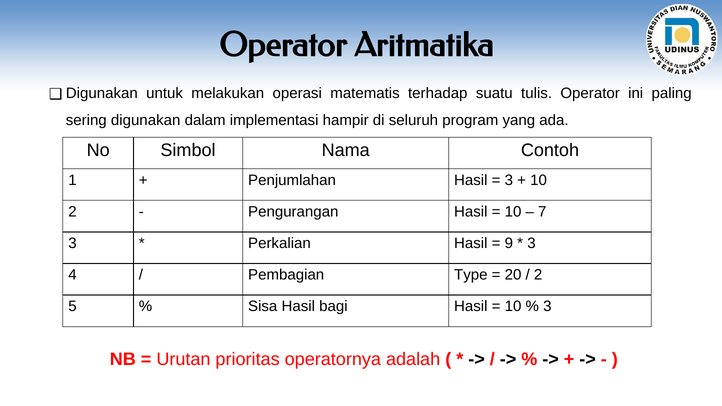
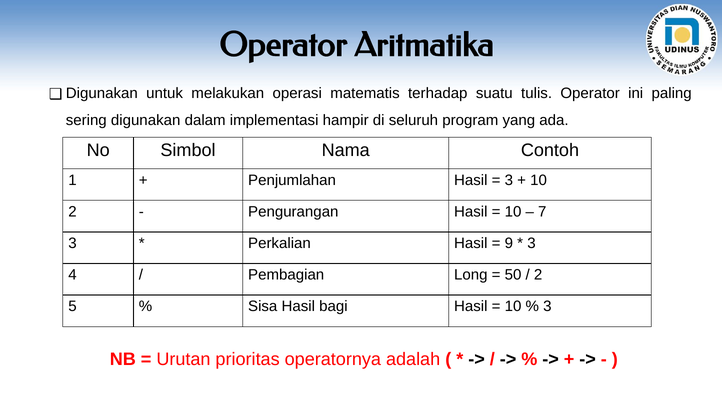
Type: Type -> Long
20: 20 -> 50
